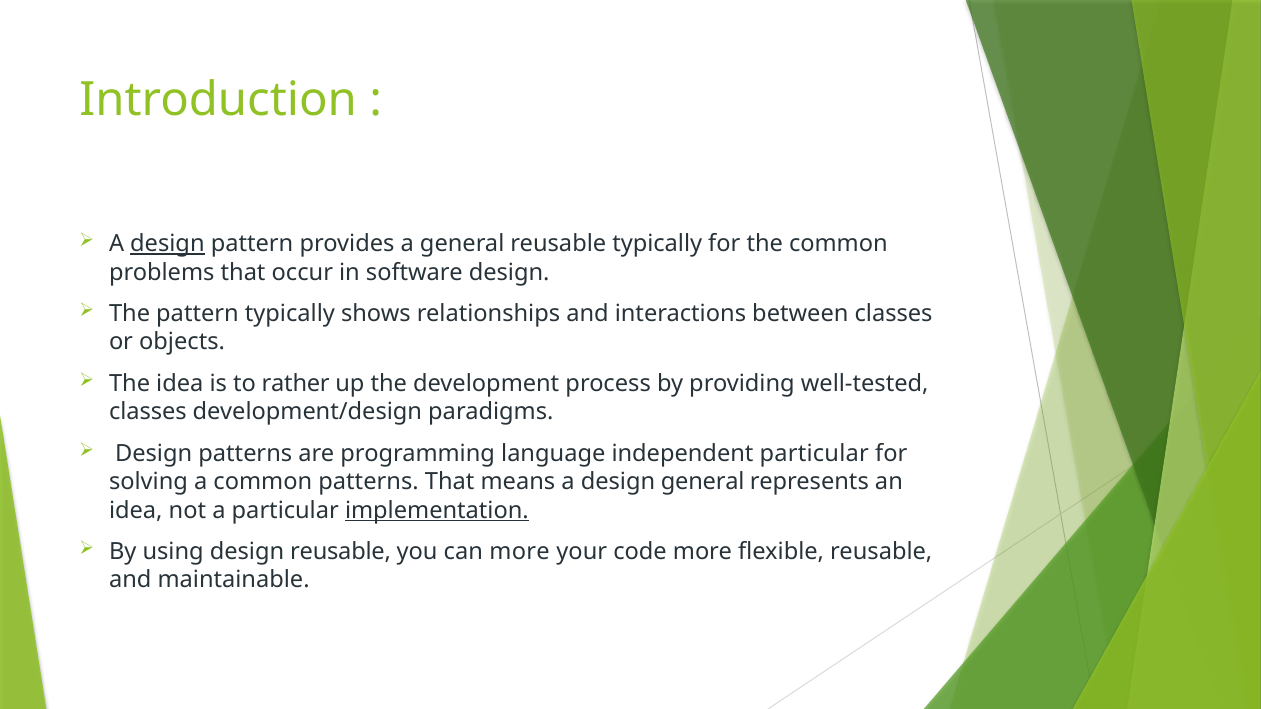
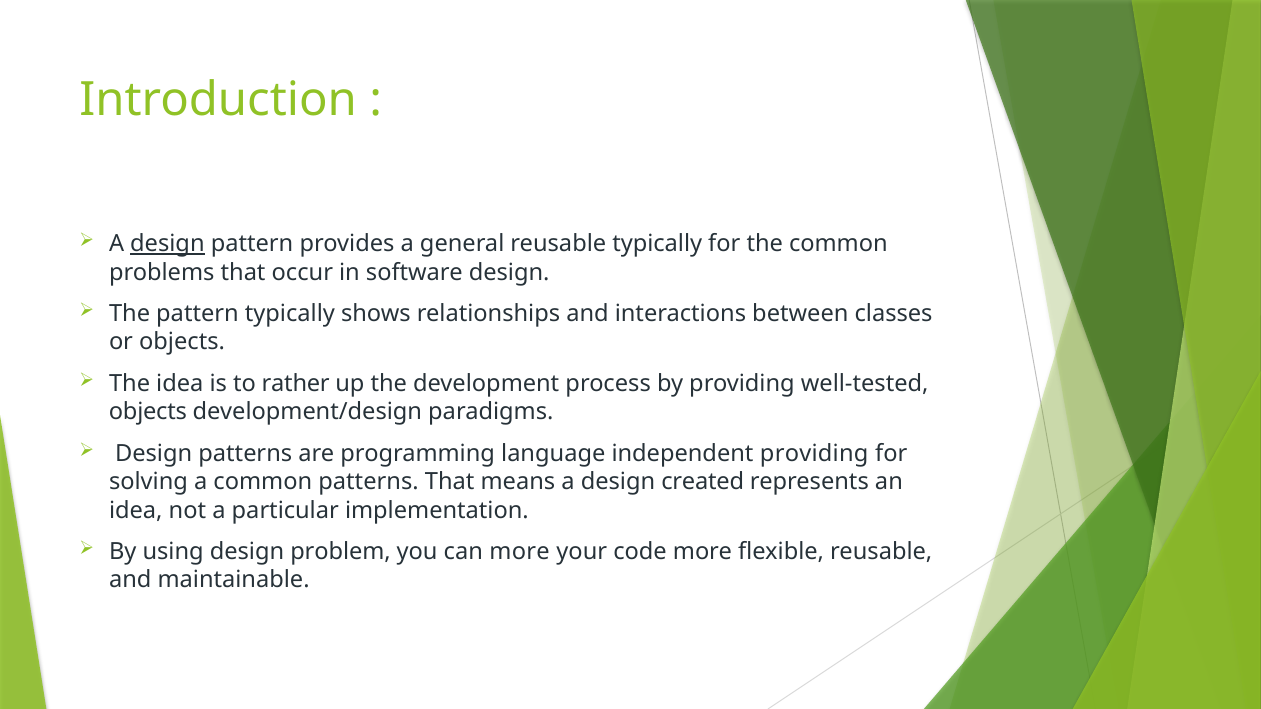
classes at (148, 412): classes -> objects
independent particular: particular -> providing
design general: general -> created
implementation underline: present -> none
design reusable: reusable -> problem
